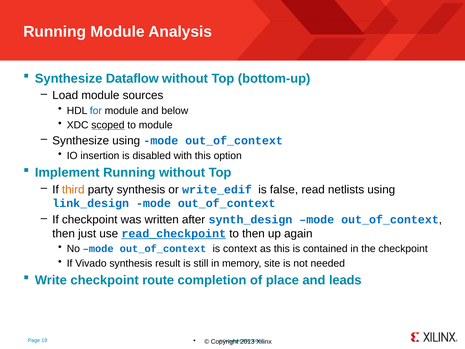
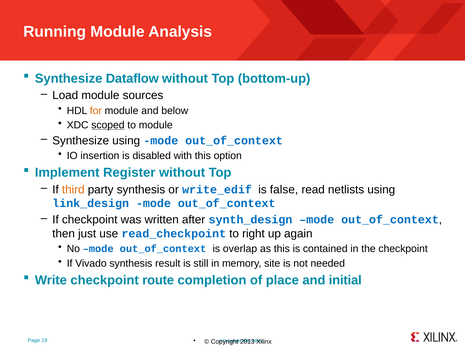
for colour: blue -> orange
Implement Running: Running -> Register
read_checkpoint underline: present -> none
to then: then -> right
context: context -> overlap
leads: leads -> initial
